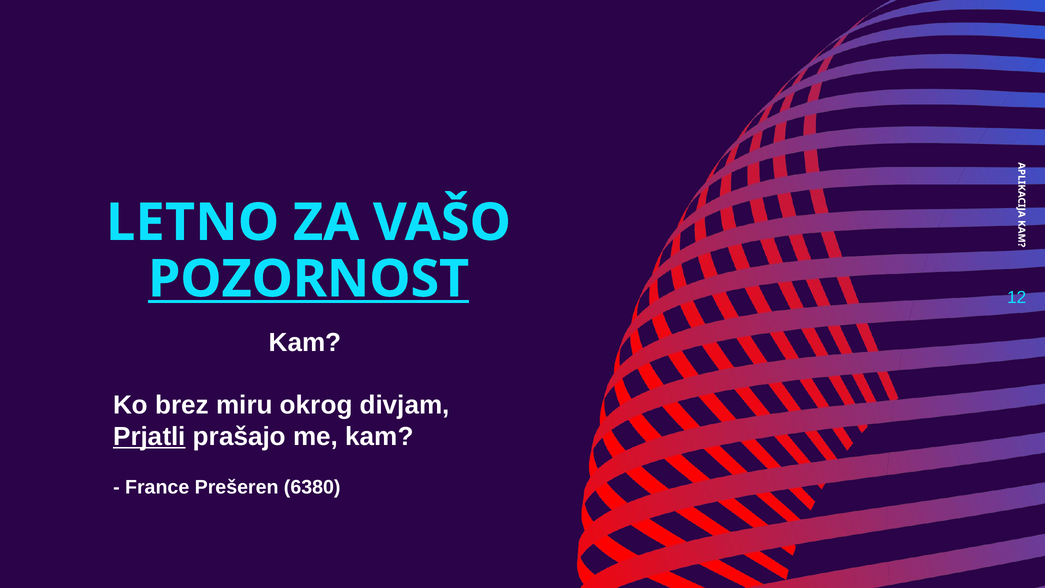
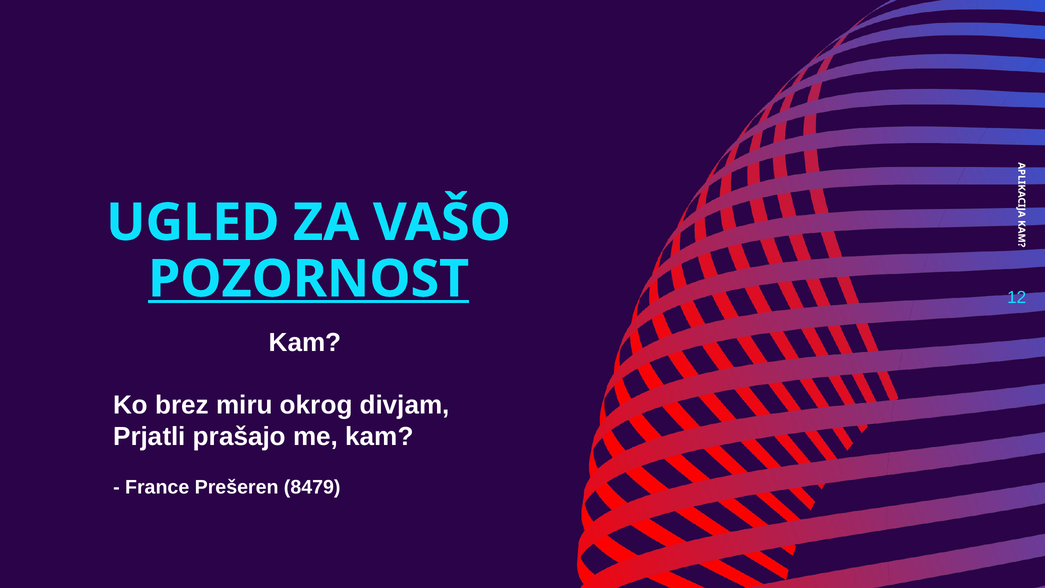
LETNO: LETNO -> UGLED
Prjatli underline: present -> none
6380: 6380 -> 8479
